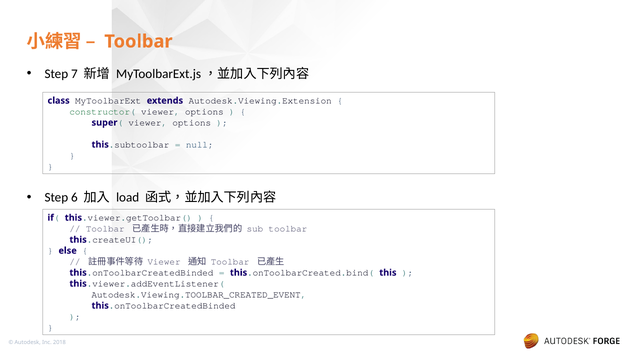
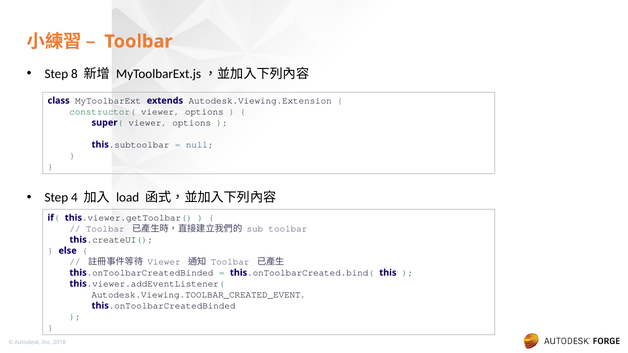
7: 7 -> 8
6: 6 -> 4
